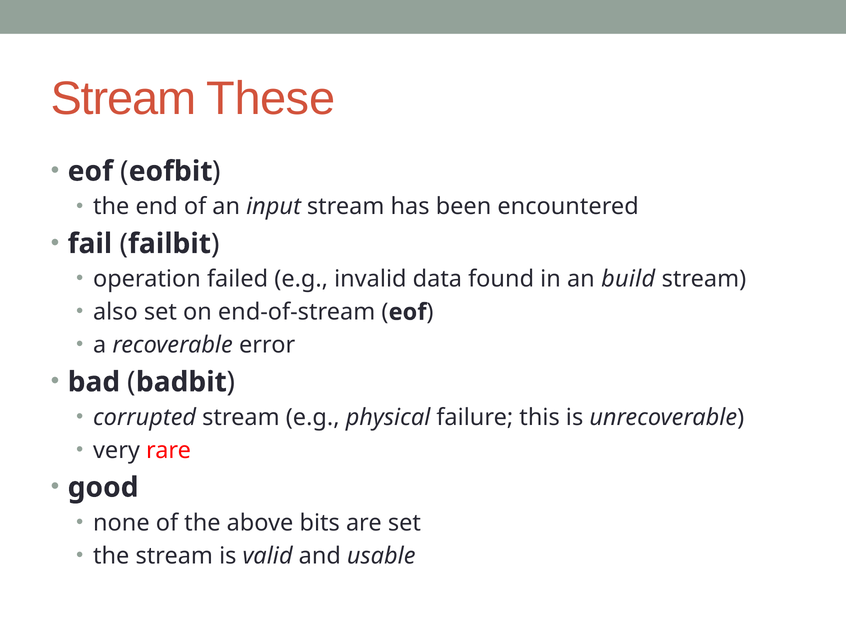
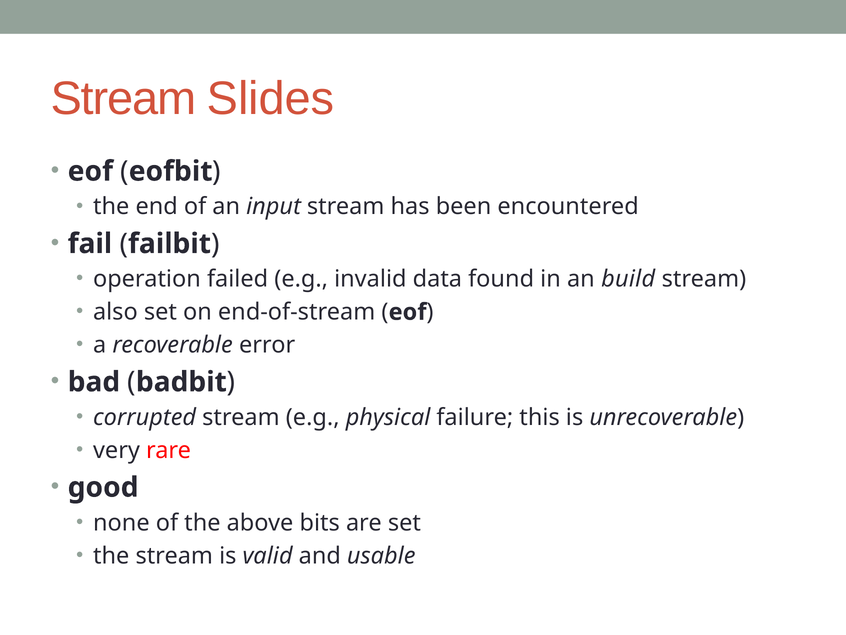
These: These -> Slides
